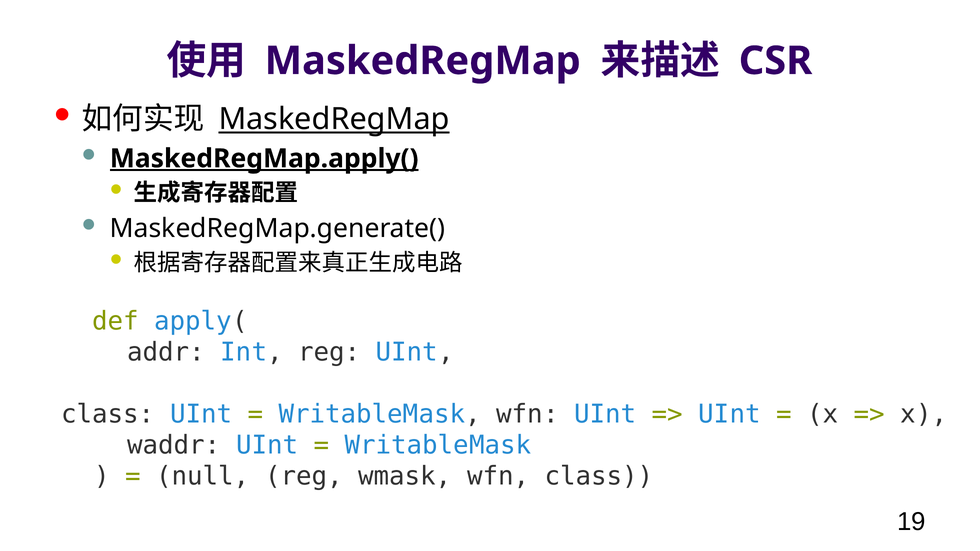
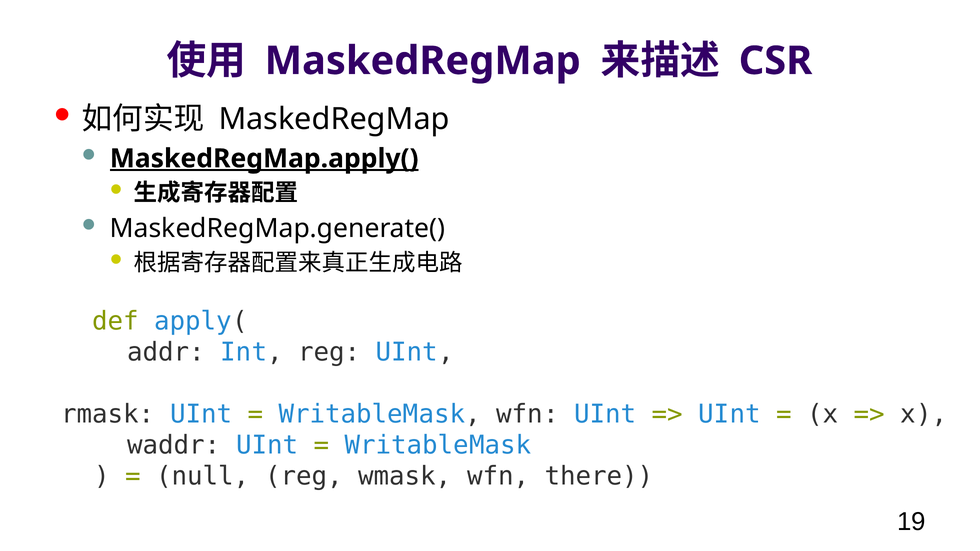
MaskedRegMap at (334, 119) underline: present -> none
class at (108, 414): class -> rmask
wfn class: class -> there
